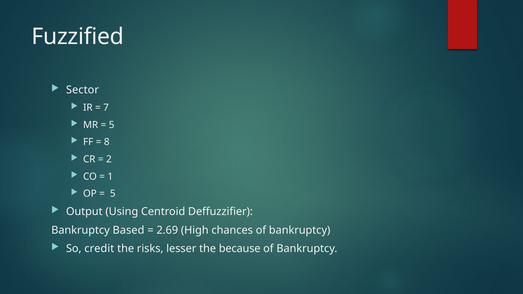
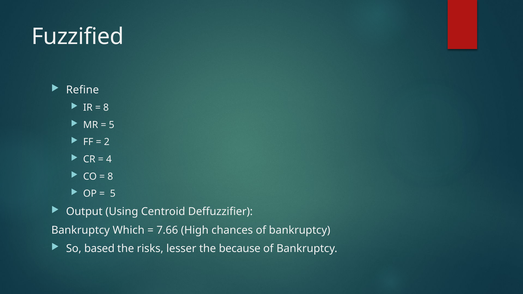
Sector: Sector -> Refine
7 at (106, 108): 7 -> 8
8: 8 -> 2
2: 2 -> 4
1 at (110, 177): 1 -> 8
Based: Based -> Which
2.69: 2.69 -> 7.66
credit: credit -> based
